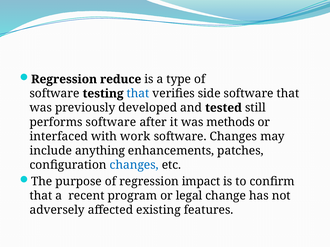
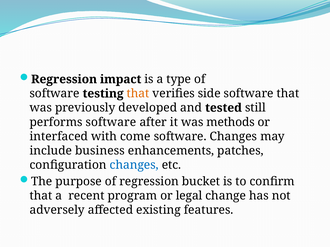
reduce: reduce -> impact
that at (138, 94) colour: blue -> orange
work: work -> come
anything: anything -> business
impact: impact -> bucket
